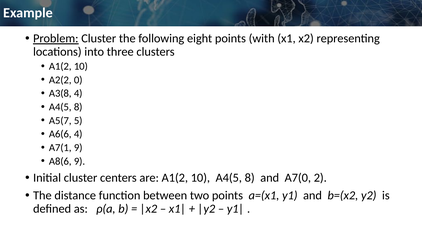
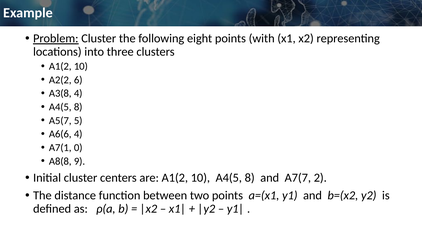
0: 0 -> 6
A7(1 9: 9 -> 0
A8(6: A8(6 -> A8(8
A7(0: A7(0 -> A7(7
